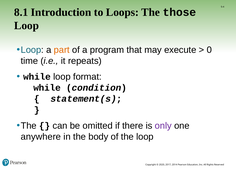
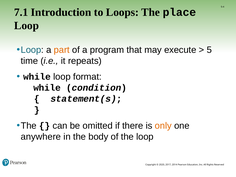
8.1: 8.1 -> 7.1
those: those -> place
0: 0 -> 5
only colour: purple -> orange
